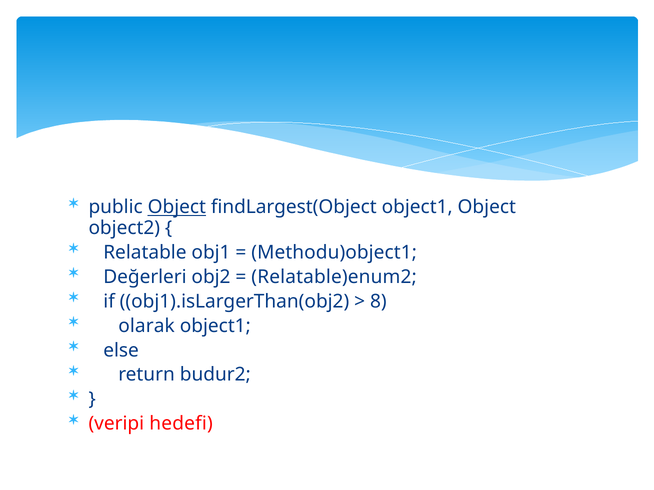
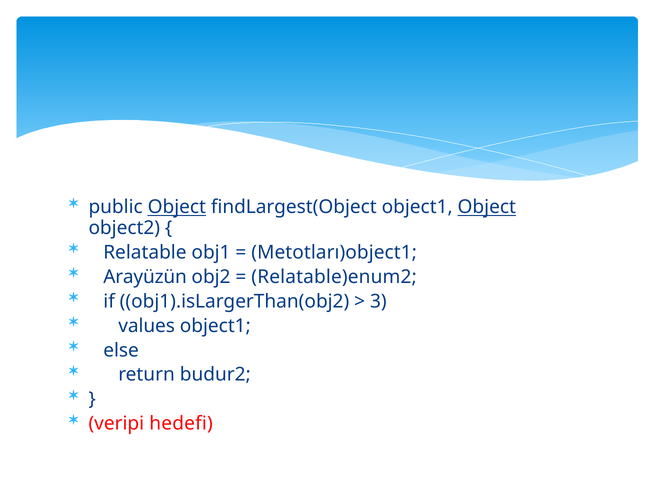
Object at (487, 207) underline: none -> present
Methodu)object1: Methodu)object1 -> Metotları)object1
Değerleri: Değerleri -> Arayüzün
8: 8 -> 3
olarak: olarak -> values
